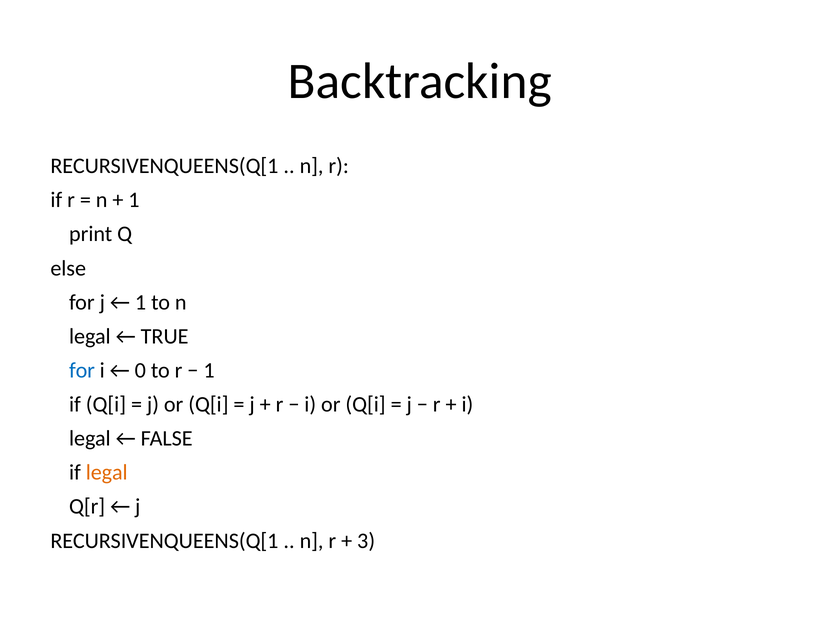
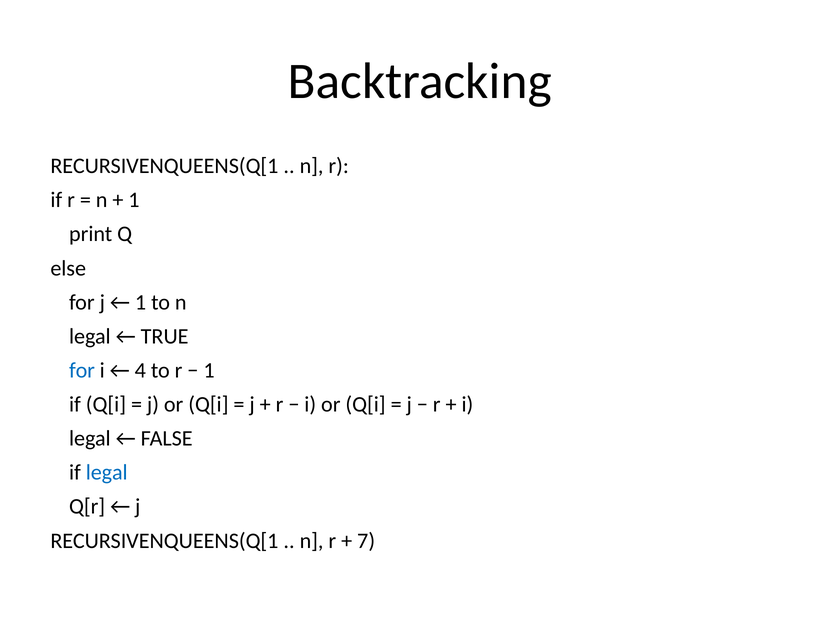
0: 0 -> 4
legal at (107, 473) colour: orange -> blue
3: 3 -> 7
